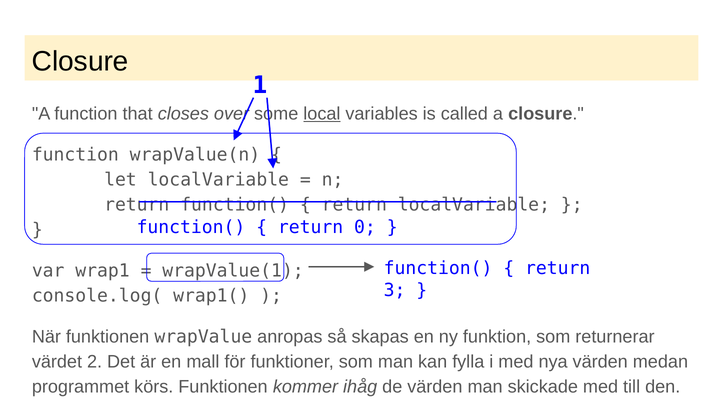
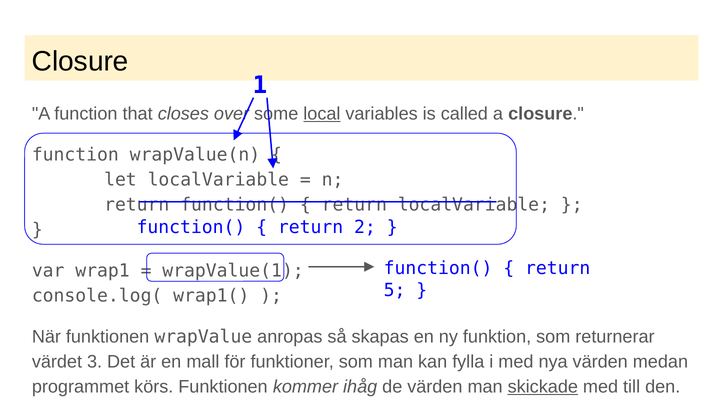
0: 0 -> 2
3: 3 -> 5
2: 2 -> 3
skickade underline: none -> present
